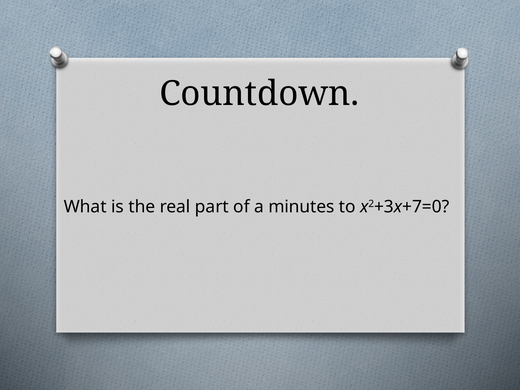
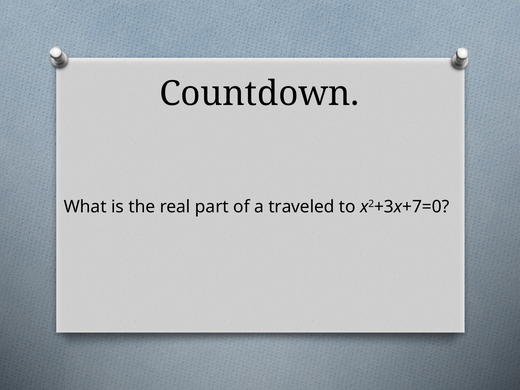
minutes: minutes -> traveled
